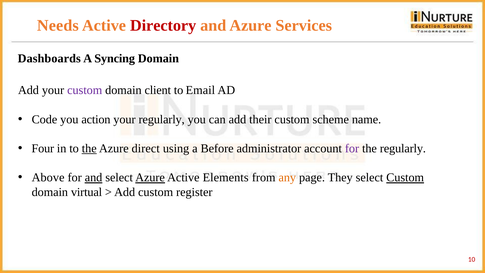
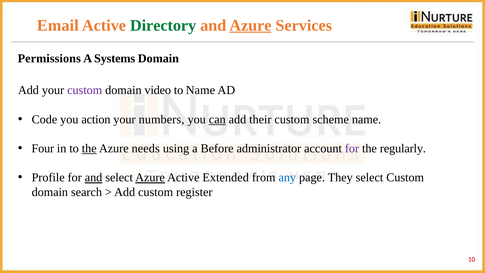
Needs: Needs -> Email
Directory colour: red -> green
Azure at (250, 25) underline: none -> present
Dashboards: Dashboards -> Permissions
Syncing: Syncing -> Systems
client: client -> video
to Email: Email -> Name
your regularly: regularly -> numbers
can underline: none -> present
direct: direct -> needs
Above: Above -> Profile
Elements: Elements -> Extended
any colour: orange -> blue
Custom at (405, 177) underline: present -> none
virtual: virtual -> search
